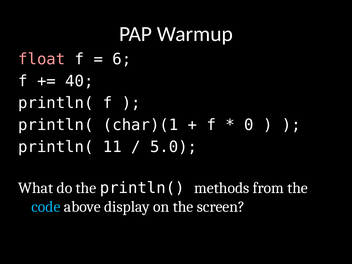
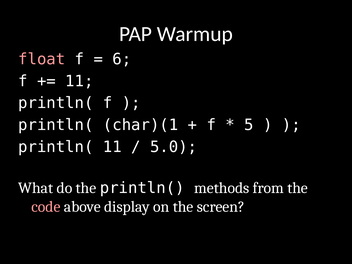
40 at (79, 81): 40 -> 11
0: 0 -> 5
code colour: light blue -> pink
